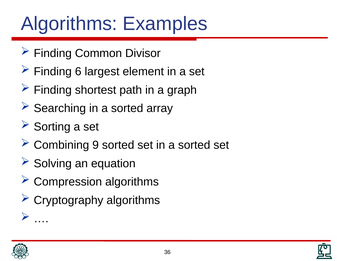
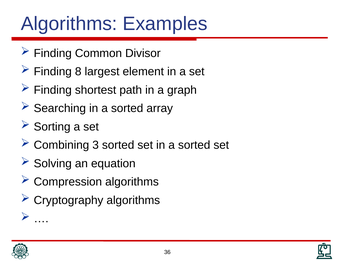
6: 6 -> 8
9: 9 -> 3
